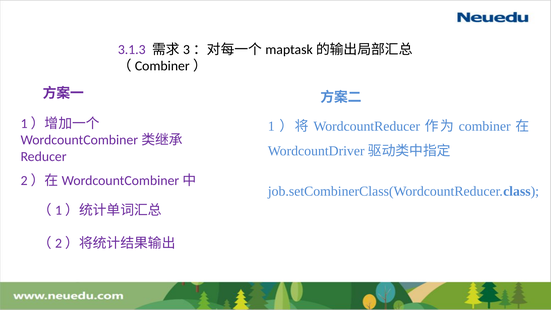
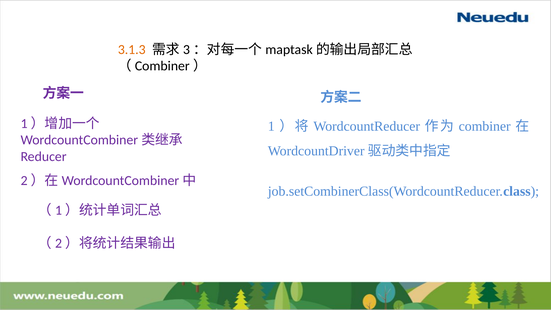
3.1.3 colour: purple -> orange
